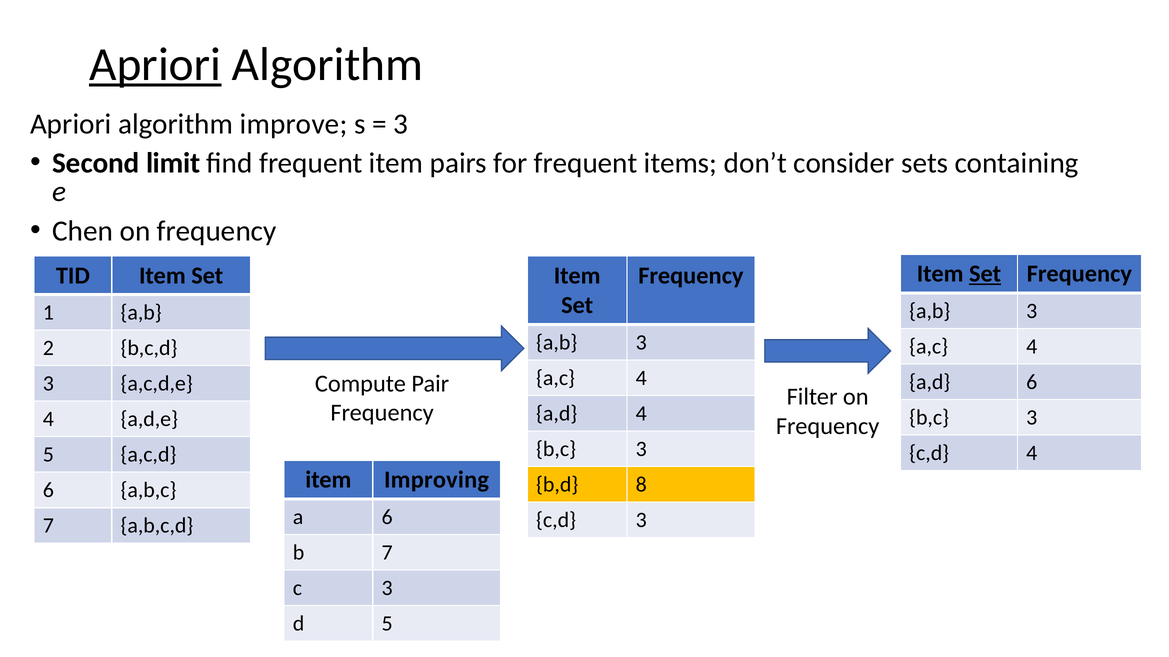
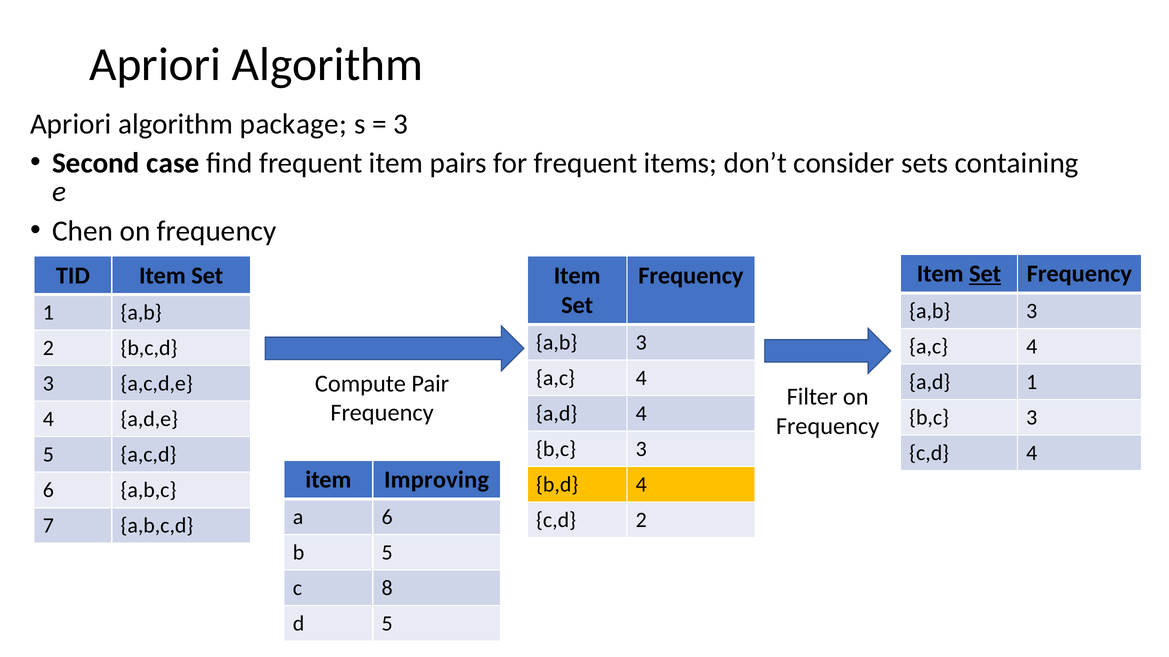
Apriori at (155, 65) underline: present -> none
improve: improve -> package
limit: limit -> case
a,d 6: 6 -> 1
b,d 8: 8 -> 4
c,d 3: 3 -> 2
b 7: 7 -> 5
c 3: 3 -> 8
